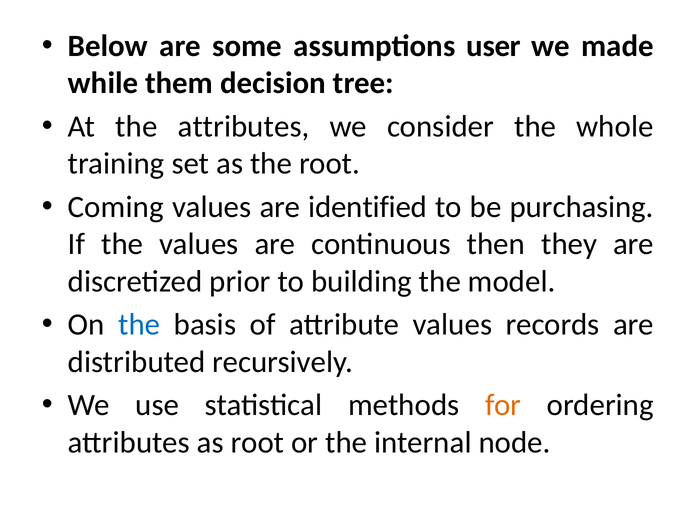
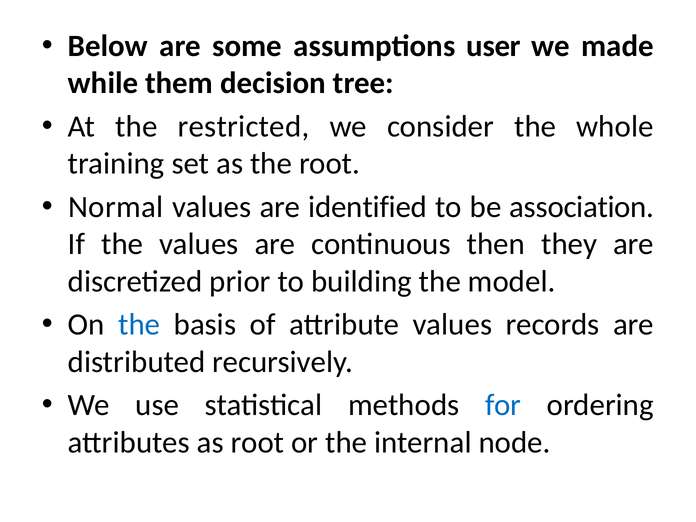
the attributes: attributes -> restricted
Coming: Coming -> Normal
purchasing: purchasing -> association
for colour: orange -> blue
